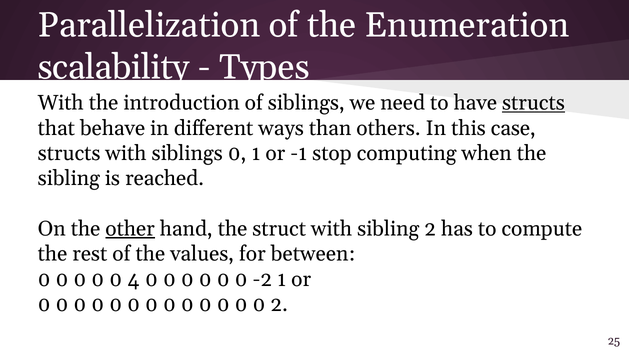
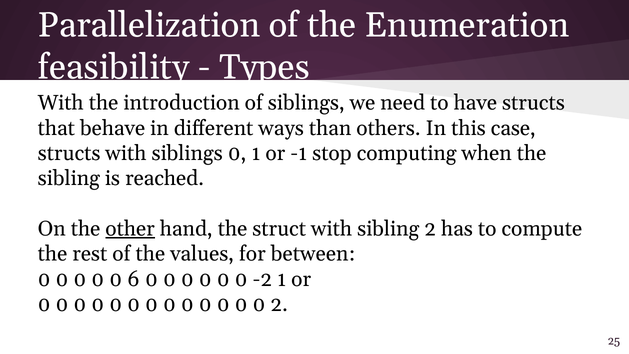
scalability: scalability -> feasibility
structs at (533, 103) underline: present -> none
4: 4 -> 6
